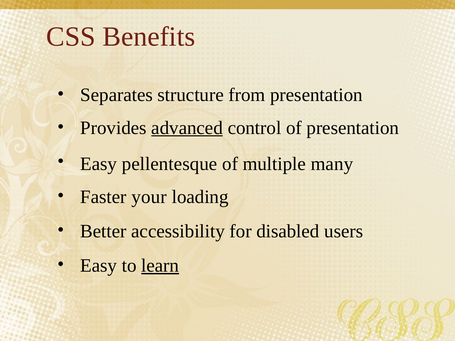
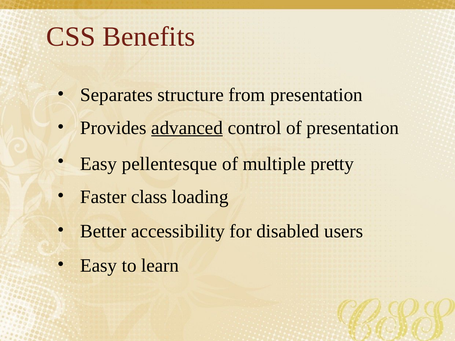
many: many -> pretty
your: your -> class
learn underline: present -> none
